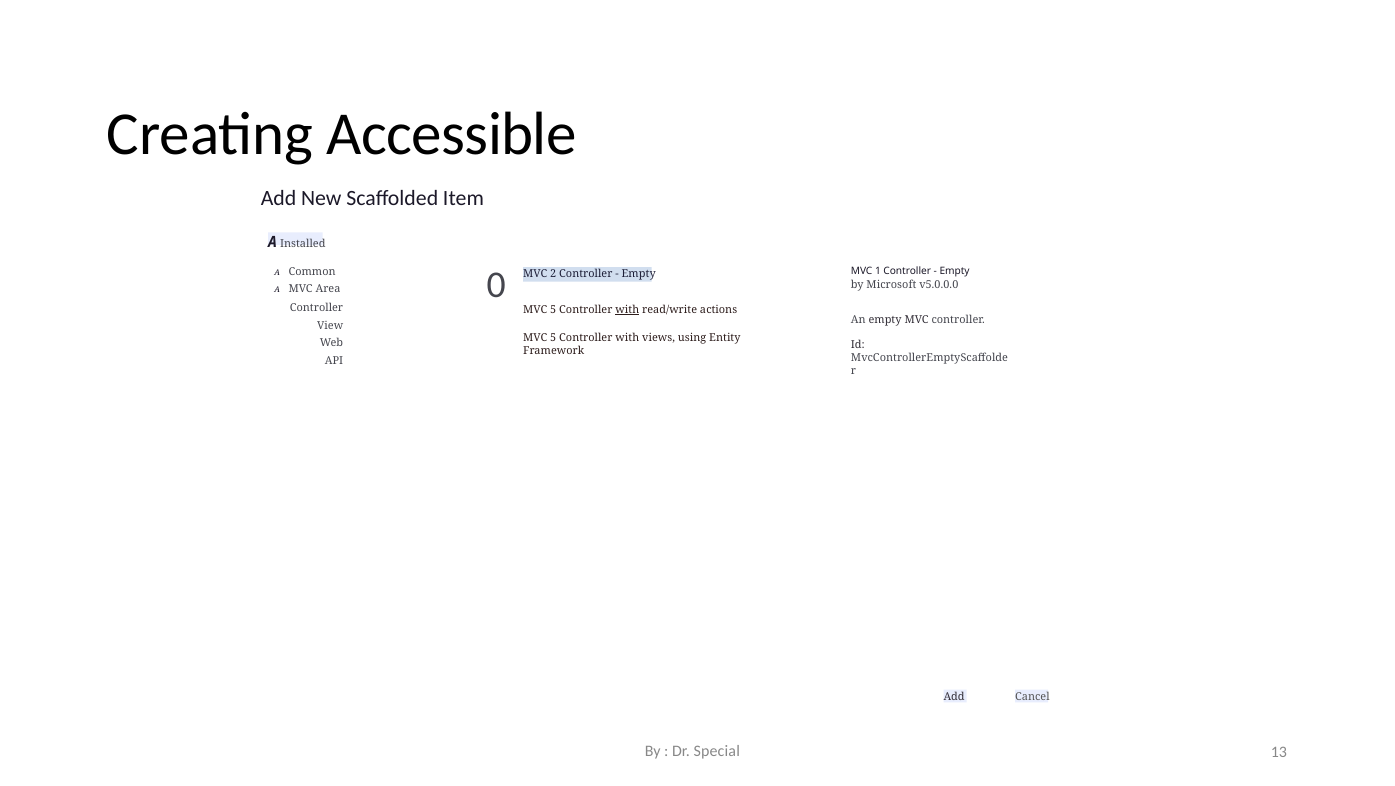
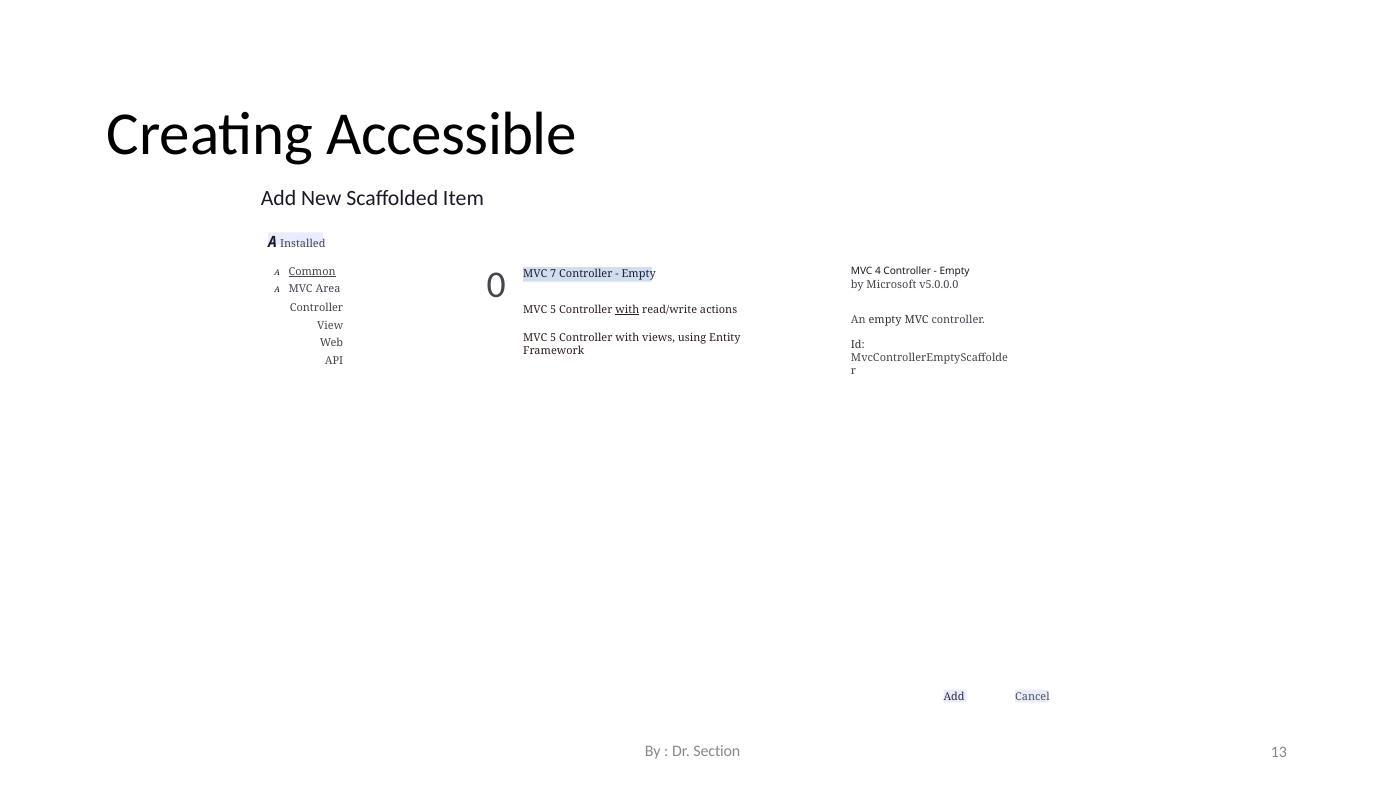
Common underline: none -> present
2: 2 -> 7
1: 1 -> 4
Special: Special -> Section
